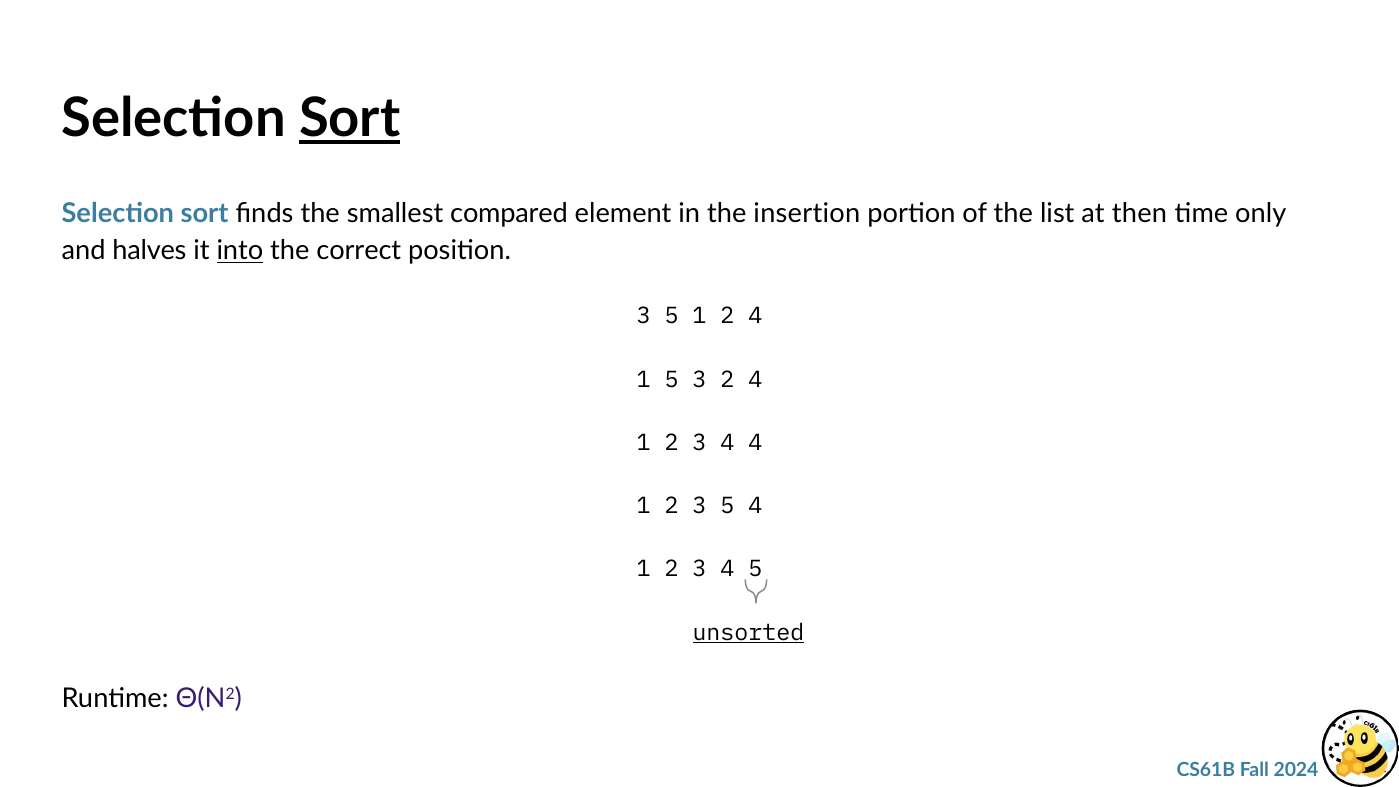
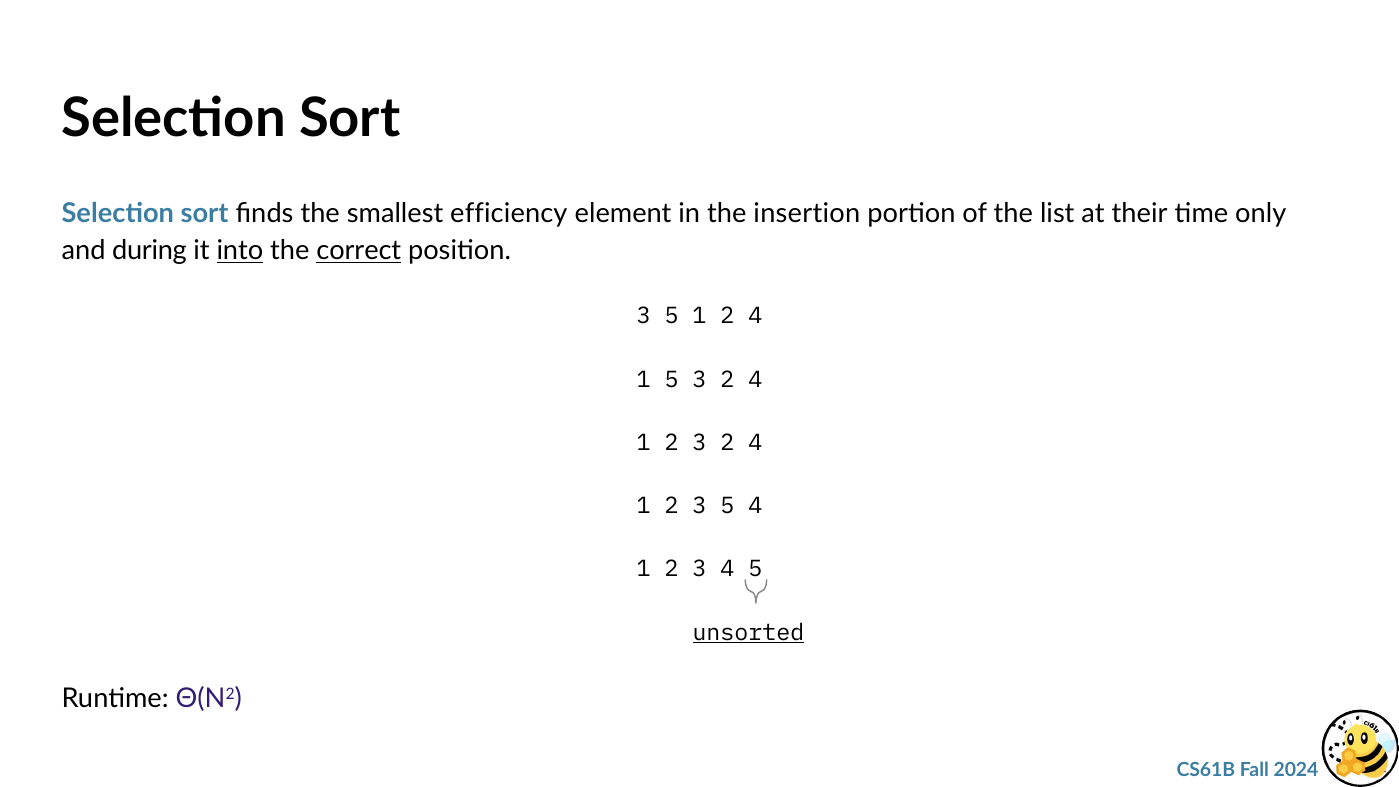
Sort at (350, 119) underline: present -> none
compared: compared -> efficiency
then: then -> their
halves: halves -> during
correct underline: none -> present
4 at (727, 443): 4 -> 2
